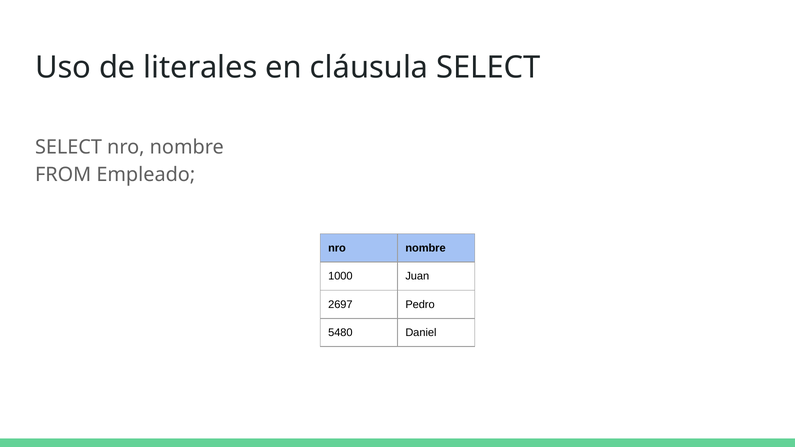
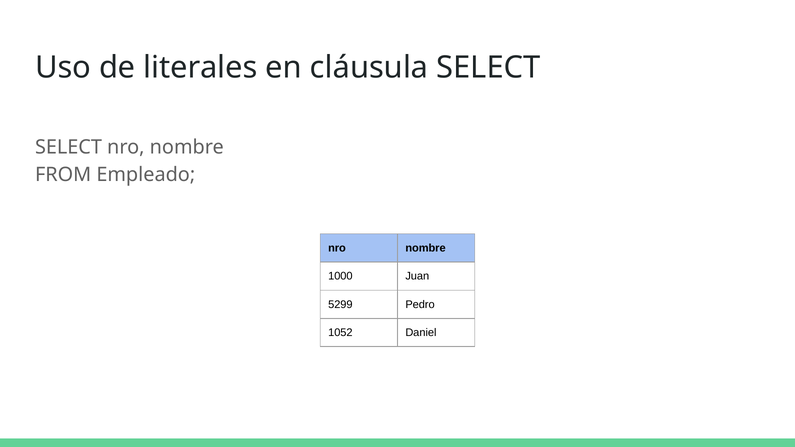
2697: 2697 -> 5299
5480: 5480 -> 1052
